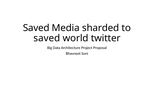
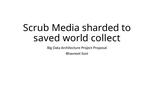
Saved at (36, 28): Saved -> Scrub
twitter: twitter -> collect
